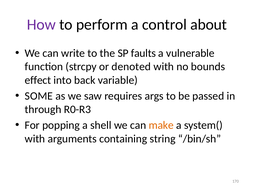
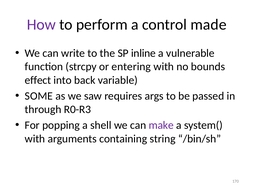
about: about -> made
faults: faults -> inline
denoted: denoted -> entering
make colour: orange -> purple
